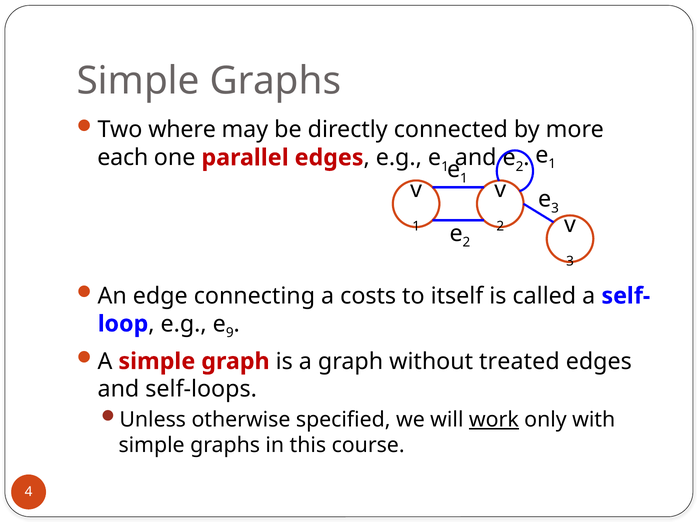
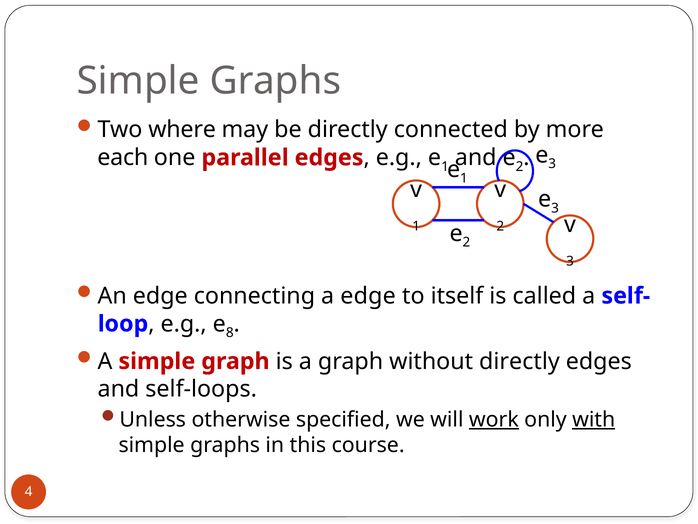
1 at (552, 164): 1 -> 3
a costs: costs -> edge
9: 9 -> 8
without treated: treated -> directly
with underline: none -> present
